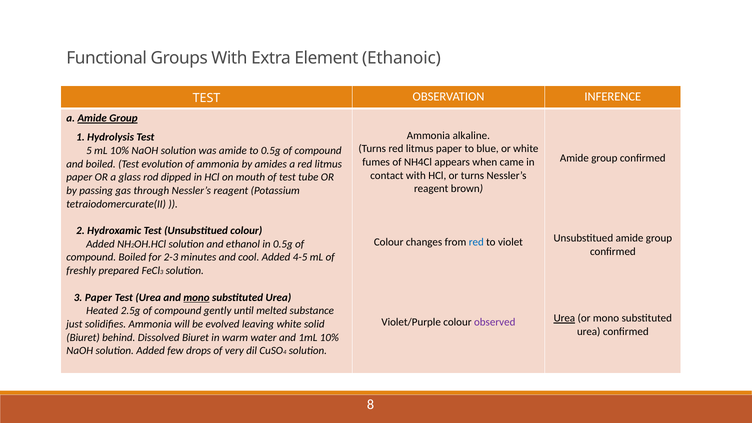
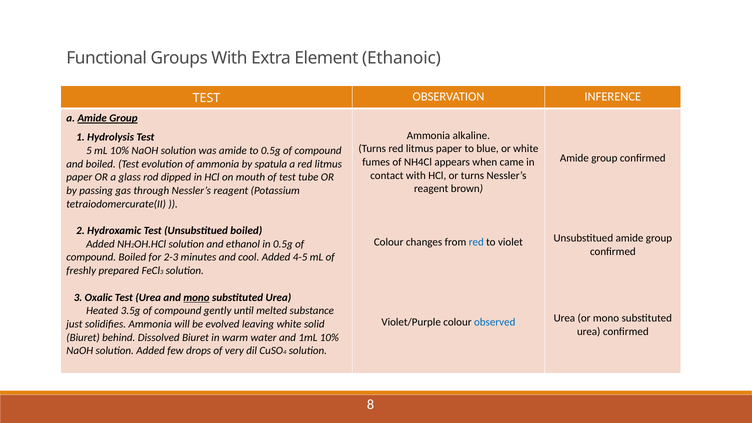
amides: amides -> spatula
Unsubstitued colour: colour -> boiled
3 Paper: Paper -> Oxalic
2.5g: 2.5g -> 3.5g
Urea at (564, 318) underline: present -> none
observed colour: purple -> blue
